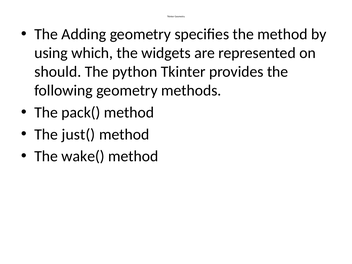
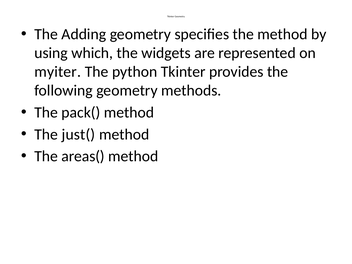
should: should -> myiter
wake(: wake( -> areas(
